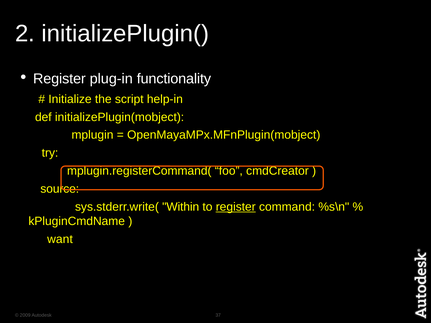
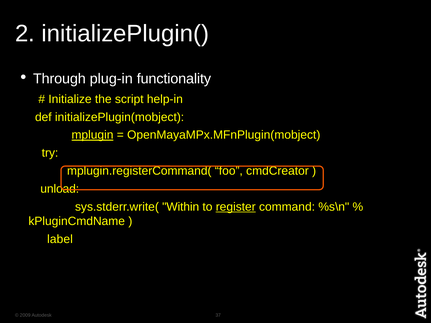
Register at (59, 79): Register -> Through
mplugin underline: none -> present
source: source -> unload
want: want -> label
